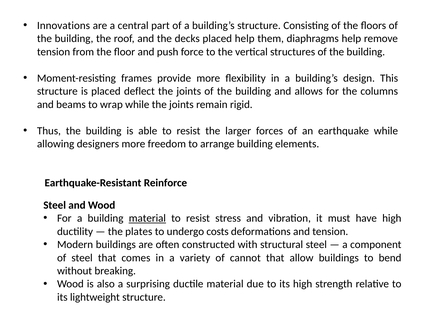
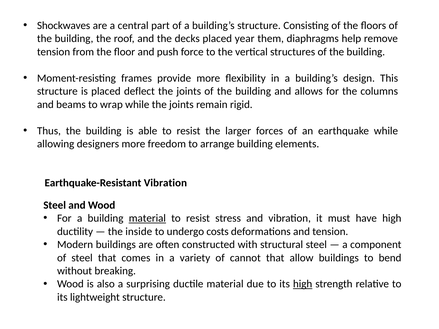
Innovations: Innovations -> Shockwaves
placed help: help -> year
Earthquake-Resistant Reinforce: Reinforce -> Vibration
plates: plates -> inside
high at (303, 284) underline: none -> present
